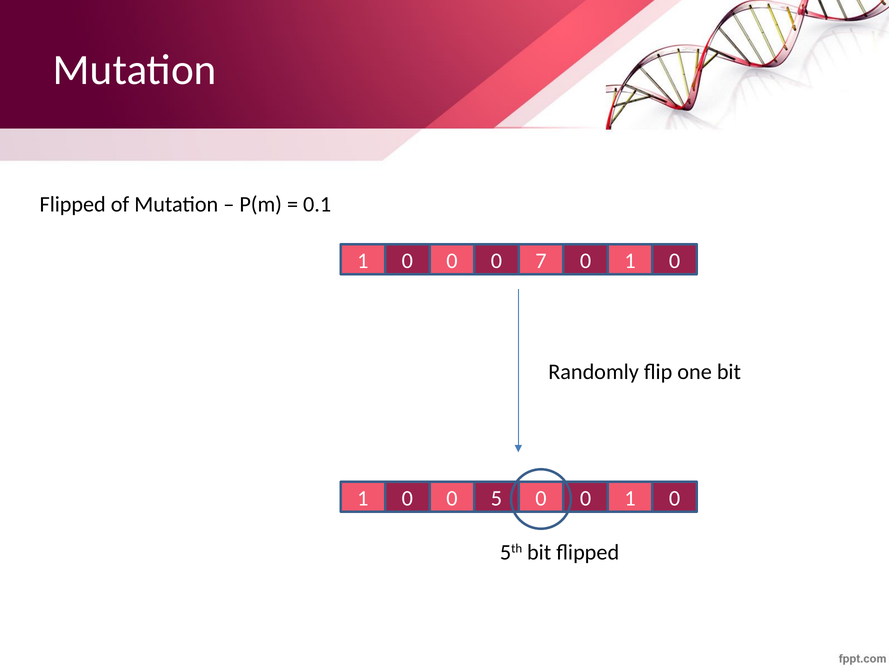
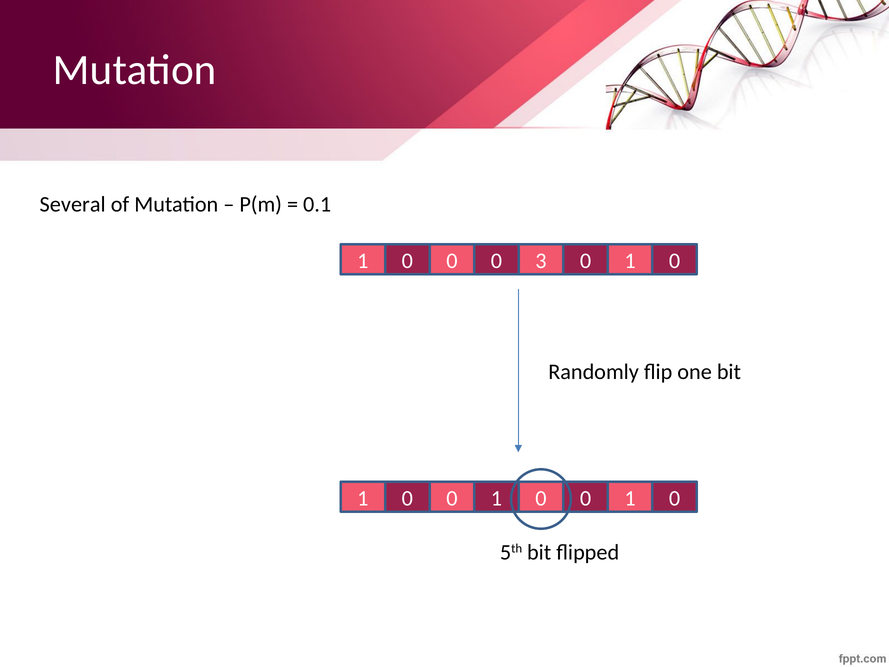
Flipped at (73, 204): Flipped -> Several
7: 7 -> 3
5 at (496, 498): 5 -> 1
